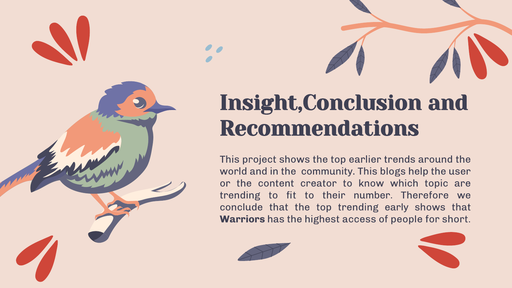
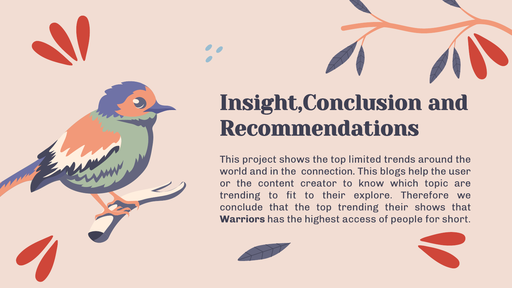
earlier: earlier -> limited
community: community -> connection
number: number -> explore
trending early: early -> their
